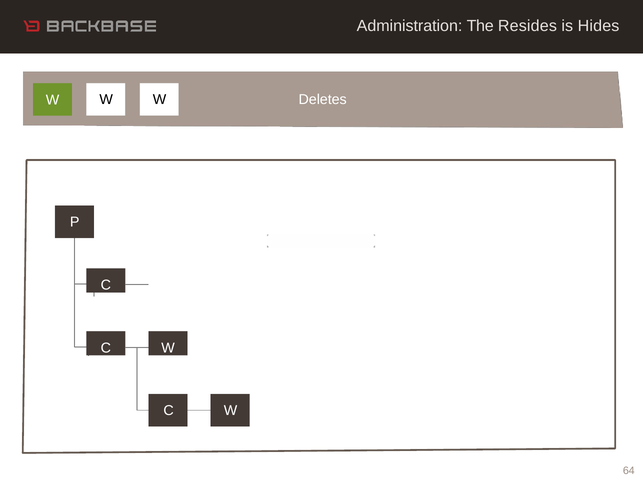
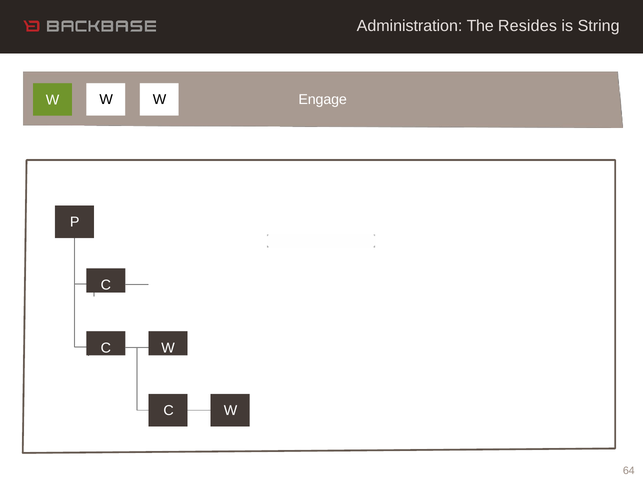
Hides: Hides -> String
Deletes: Deletes -> Engage
